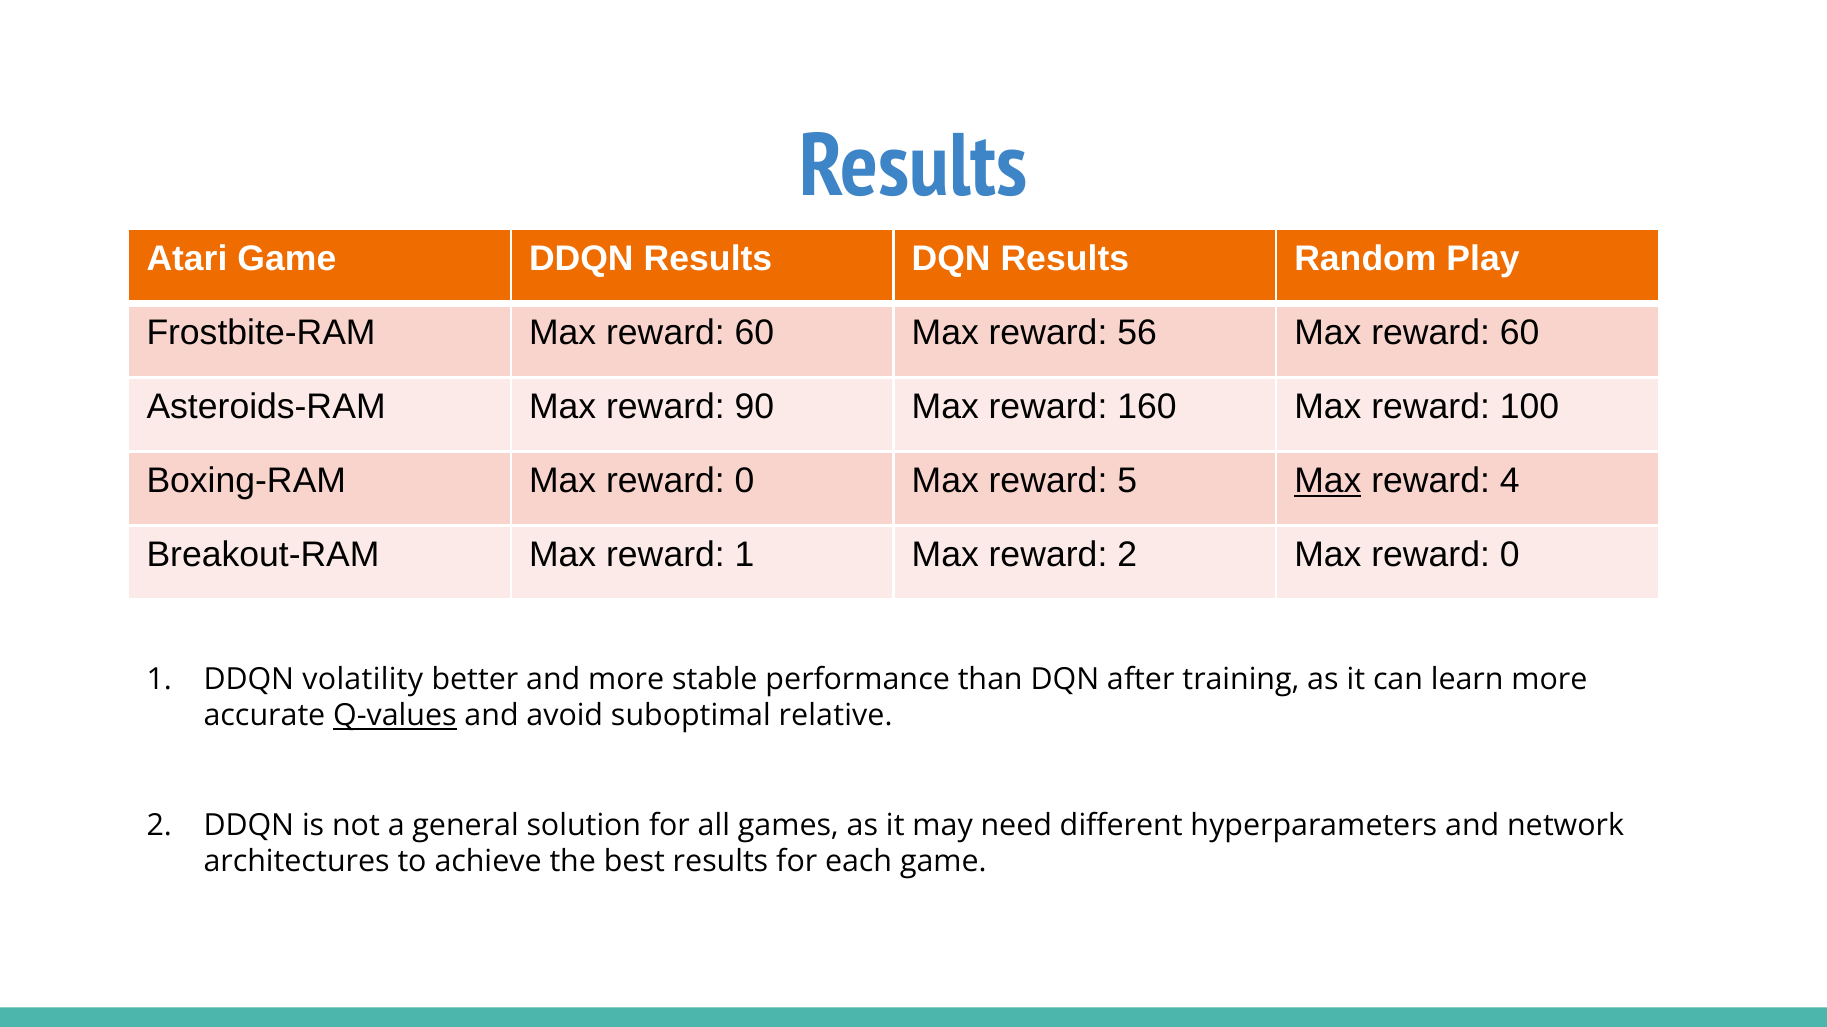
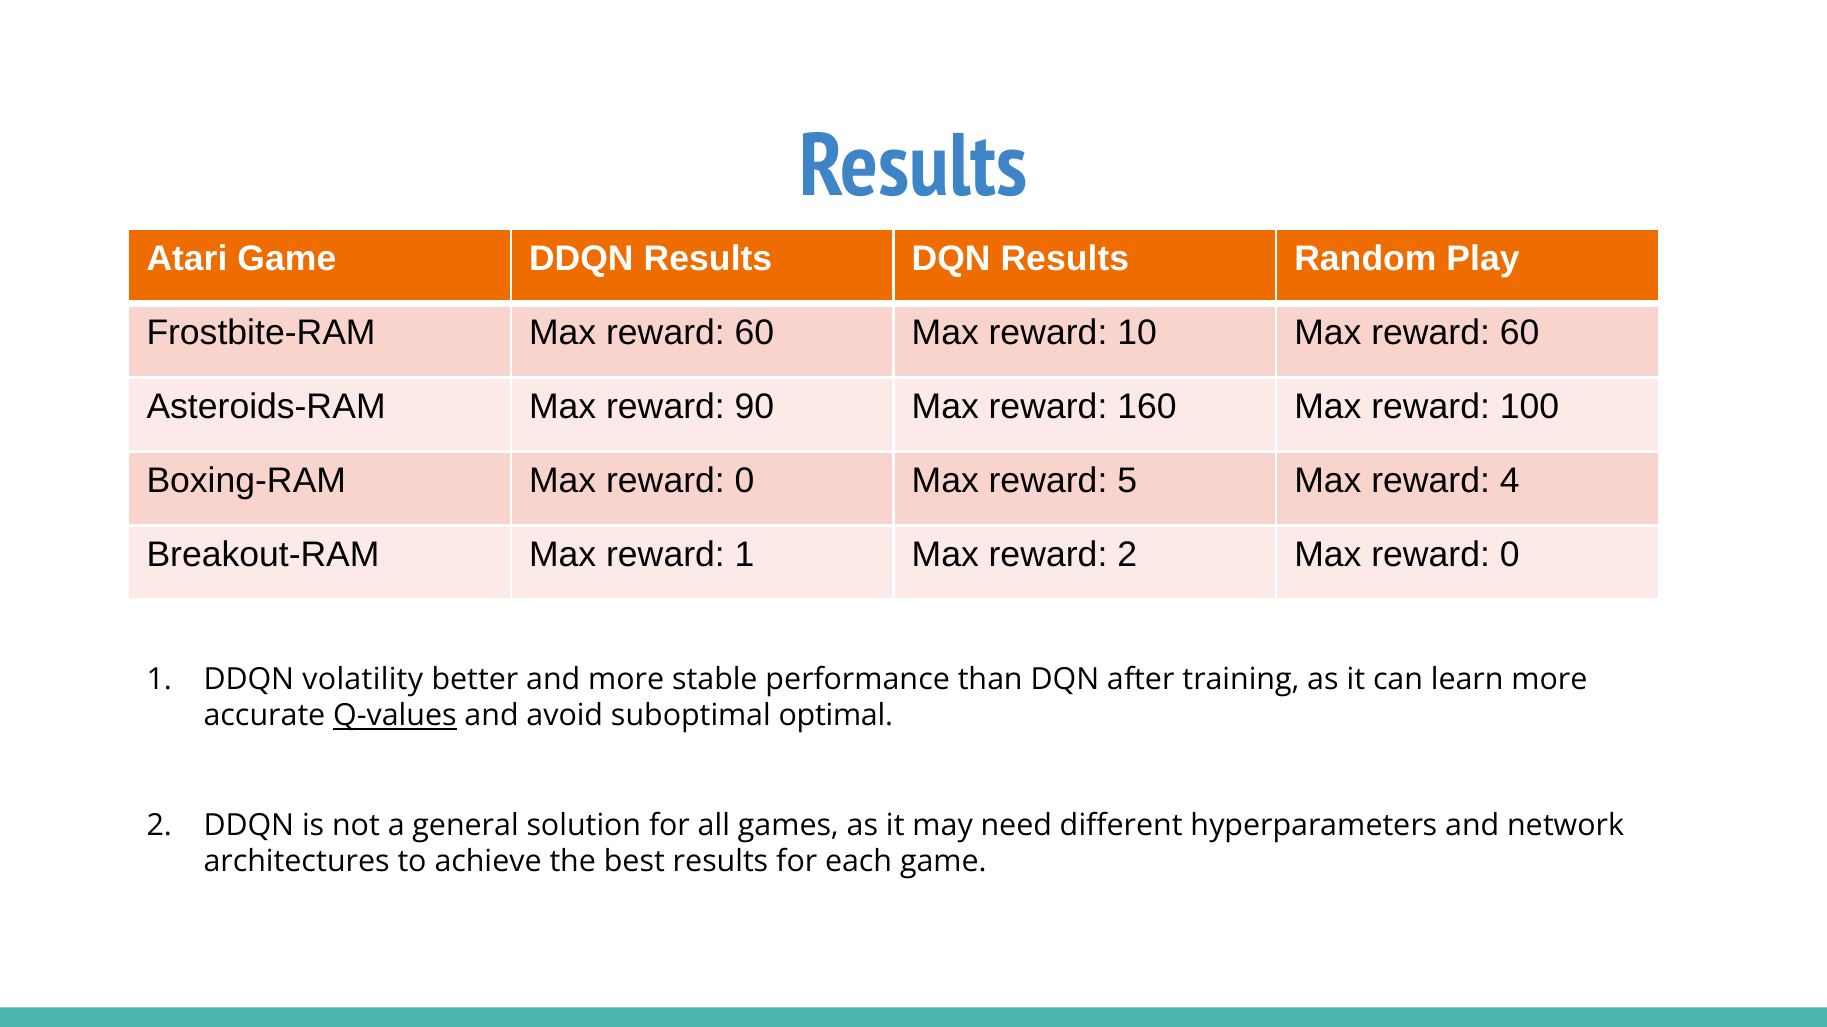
56: 56 -> 10
Max at (1328, 481) underline: present -> none
relative: relative -> optimal
